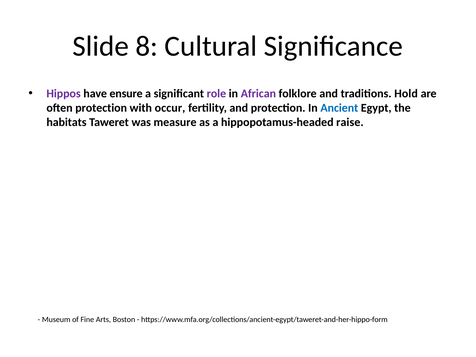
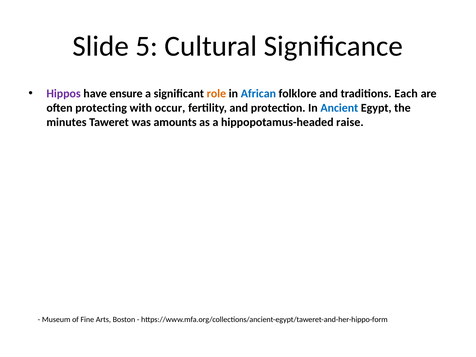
8: 8 -> 5
role colour: purple -> orange
African colour: purple -> blue
Hold: Hold -> Each
often protection: protection -> protecting
habitats: habitats -> minutes
measure: measure -> amounts
